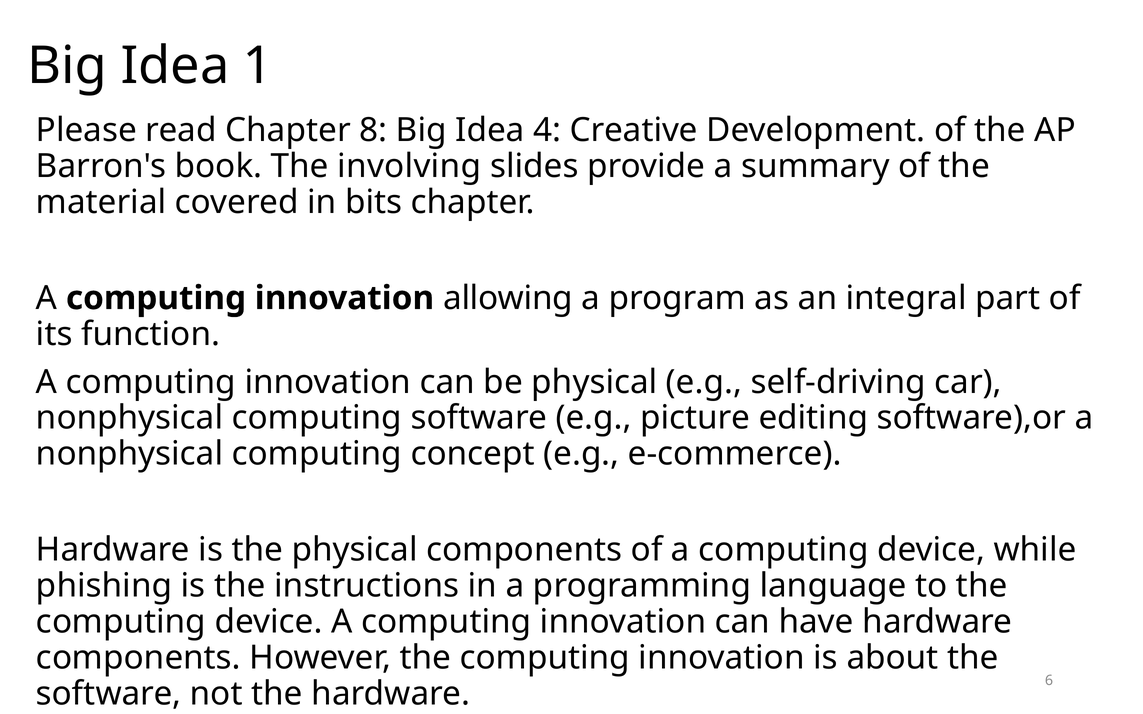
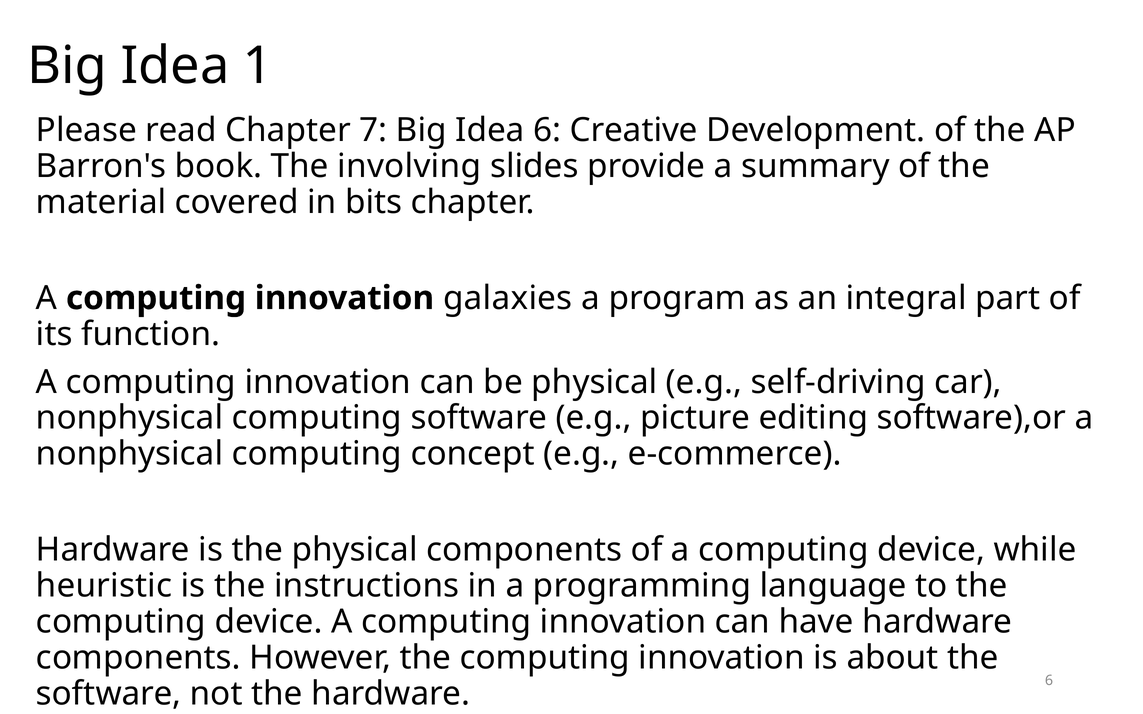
8: 8 -> 7
Idea 4: 4 -> 6
allowing: allowing -> galaxies
phishing: phishing -> heuristic
